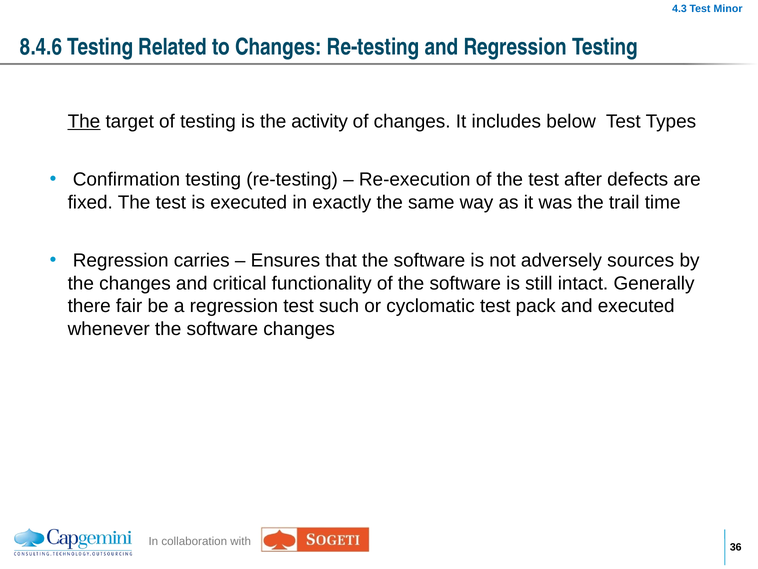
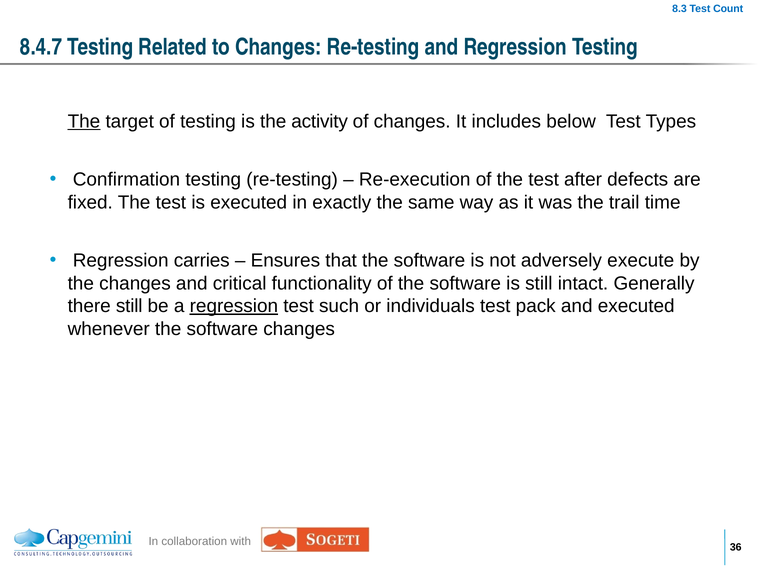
4.3: 4.3 -> 8.3
Minor: Minor -> Count
8.4.6: 8.4.6 -> 8.4.7
sources: sources -> execute
there fair: fair -> still
regression at (234, 306) underline: none -> present
cyclomatic: cyclomatic -> individuals
